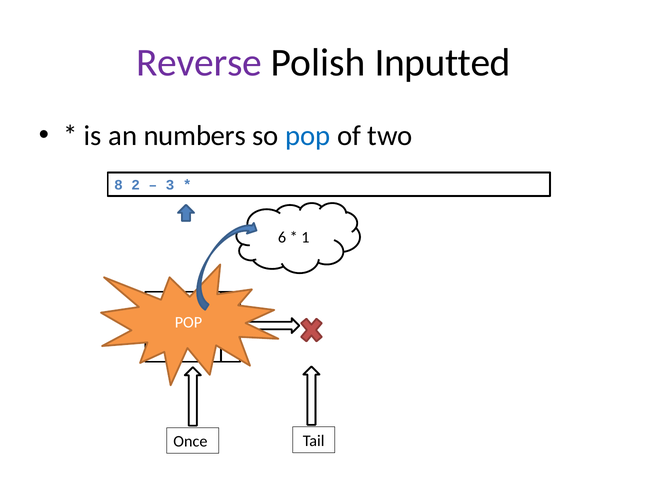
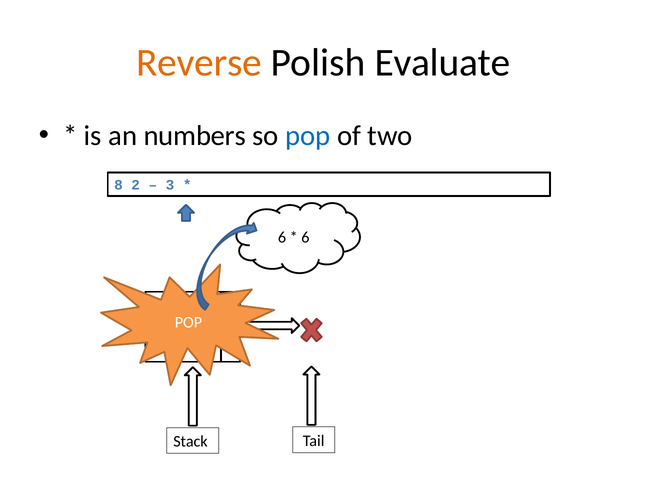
Reverse colour: purple -> orange
Inputted: Inputted -> Evaluate
1 at (305, 237): 1 -> 6
Once: Once -> Stack
